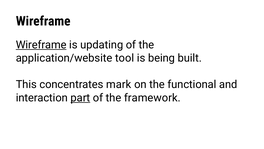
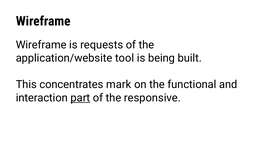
Wireframe at (41, 45) underline: present -> none
updating: updating -> requests
framework: framework -> responsive
